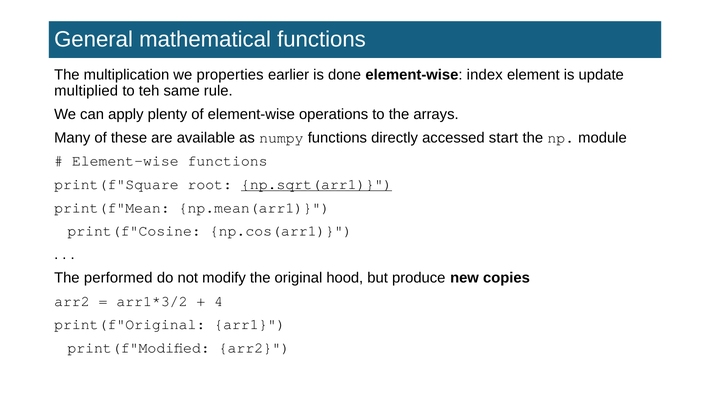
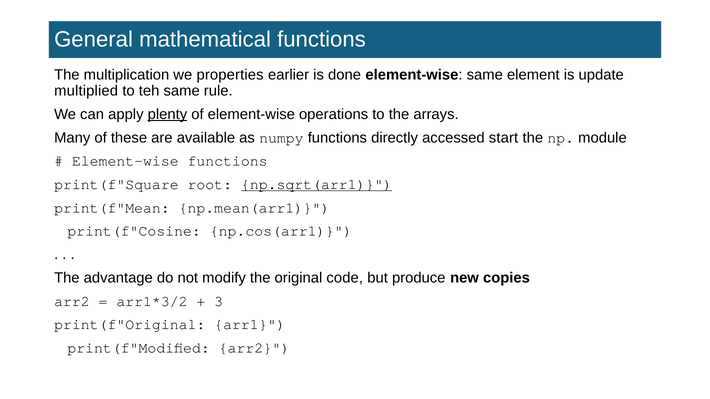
element-wise index: index -> same
plenty underline: none -> present
performed: performed -> advantage
hood: hood -> code
4: 4 -> 3
